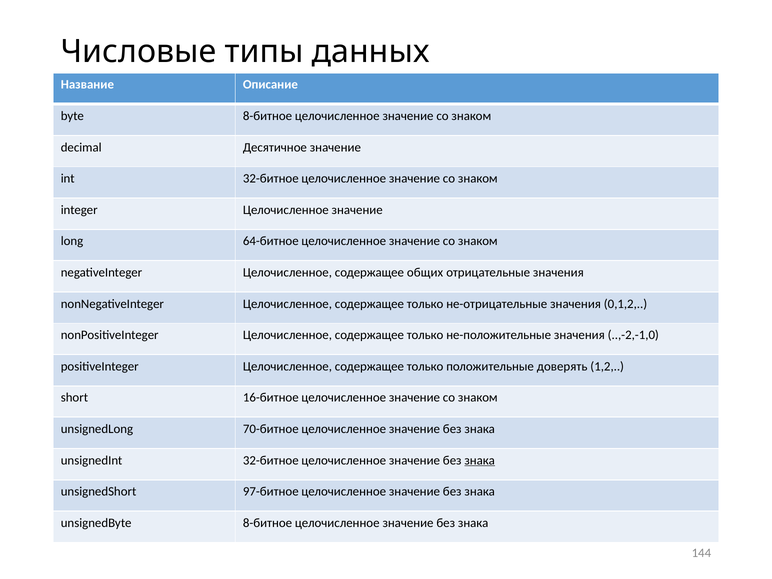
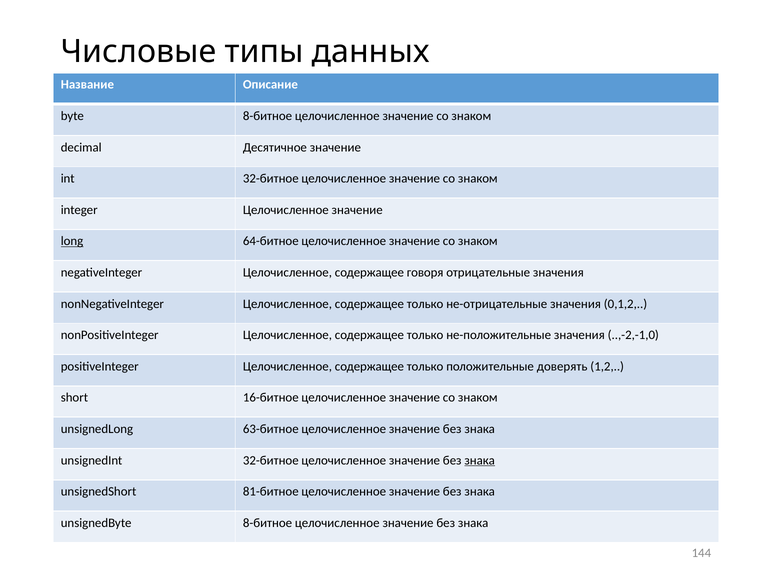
long underline: none -> present
общих: общих -> говоря
70-битное: 70-битное -> 63-битное
97-битное: 97-битное -> 81-битное
